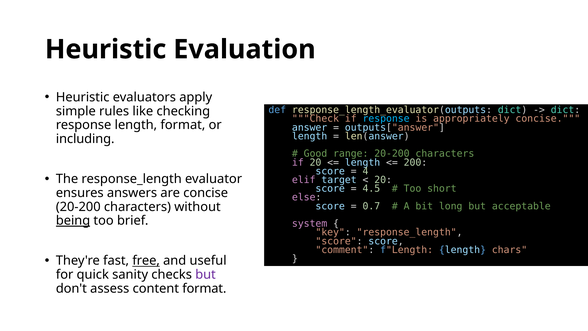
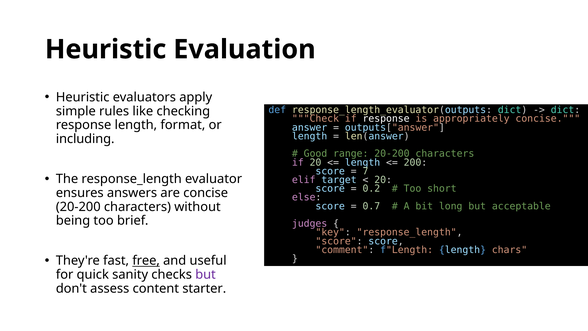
response at (386, 119) colour: light blue -> white
4: 4 -> 7
4.5: 4.5 -> 0.2
being underline: present -> none
system: system -> judges
content format: format -> starter
